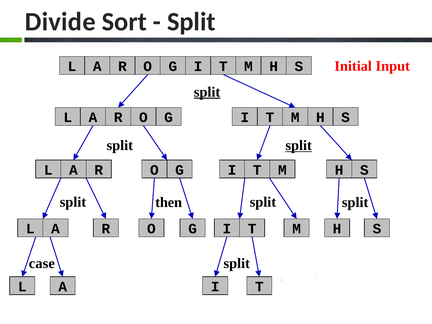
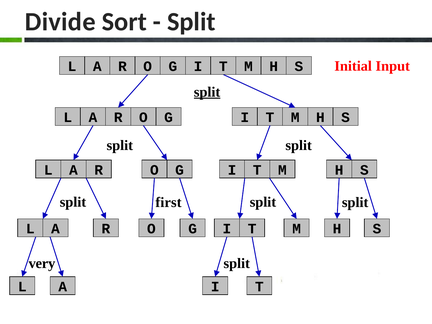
split at (299, 145) underline: present -> none
then: then -> first
case: case -> very
